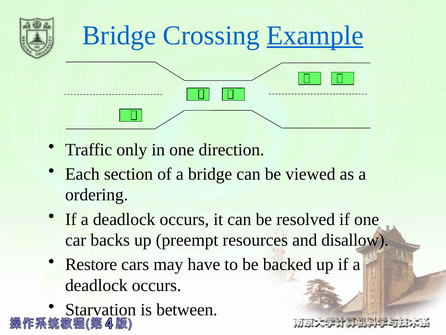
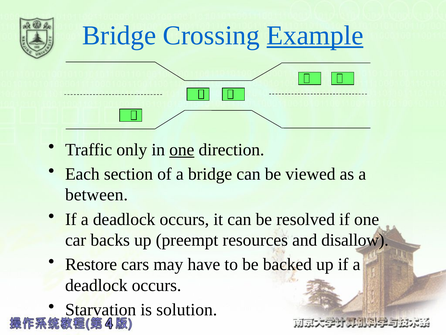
one at (182, 150) underline: none -> present
ordering: ordering -> between
between: between -> solution
